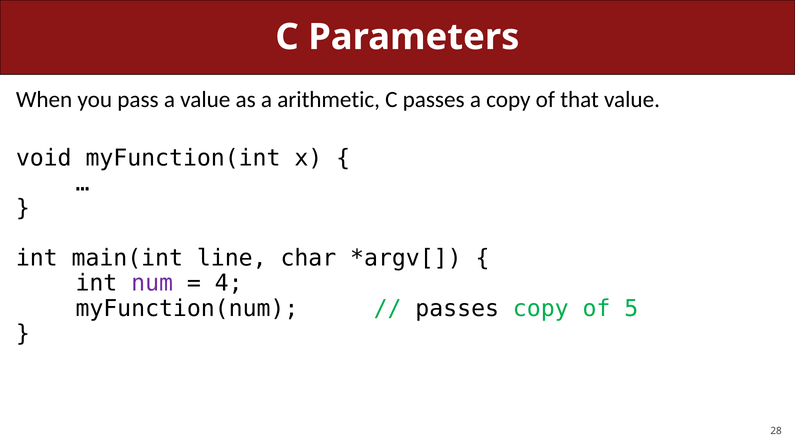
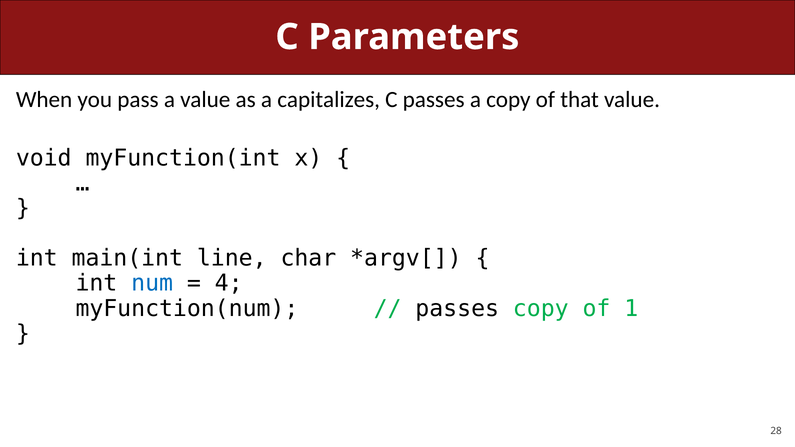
arithmetic: arithmetic -> capitalizes
num colour: purple -> blue
5: 5 -> 1
